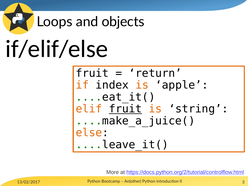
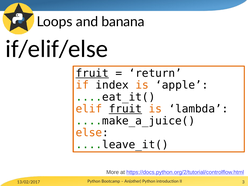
objects: objects -> banana
fruit at (92, 73) underline: none -> present
string: string -> lambda
